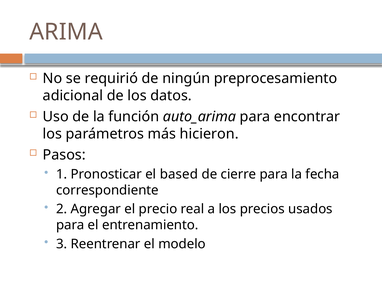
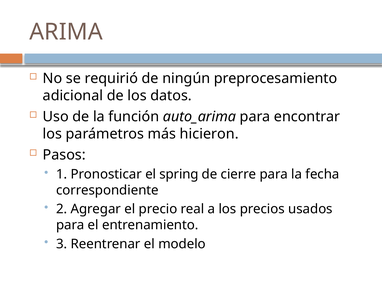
based: based -> spring
